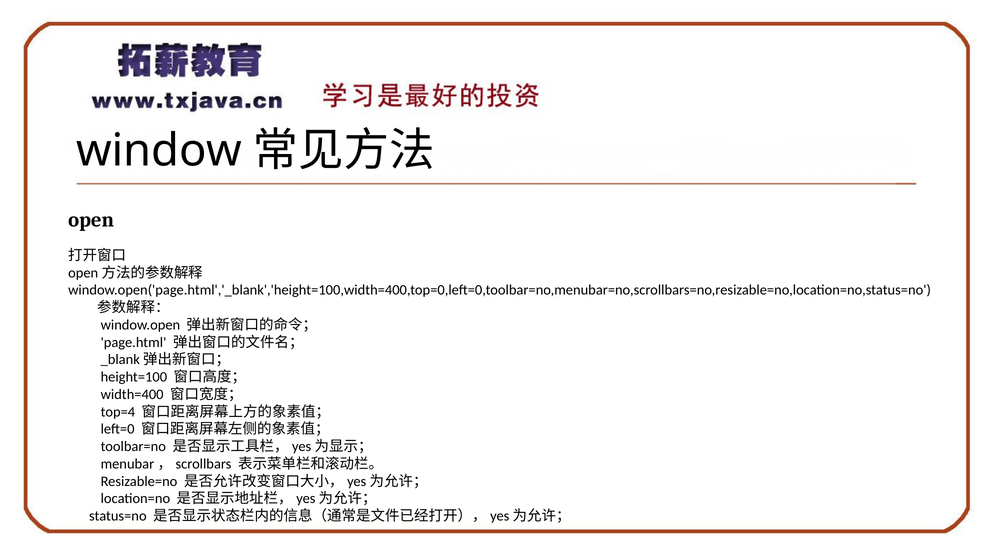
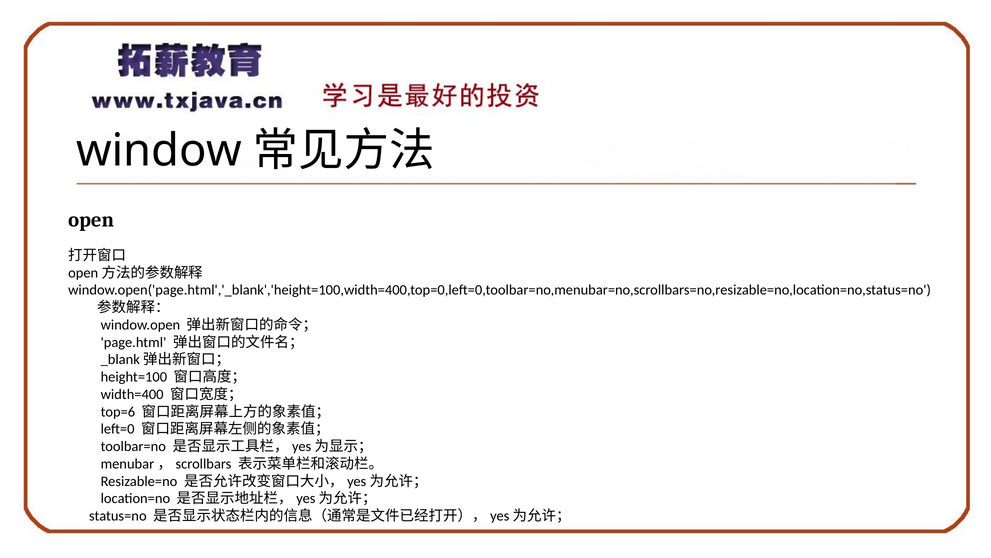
top=4: top=4 -> top=6
